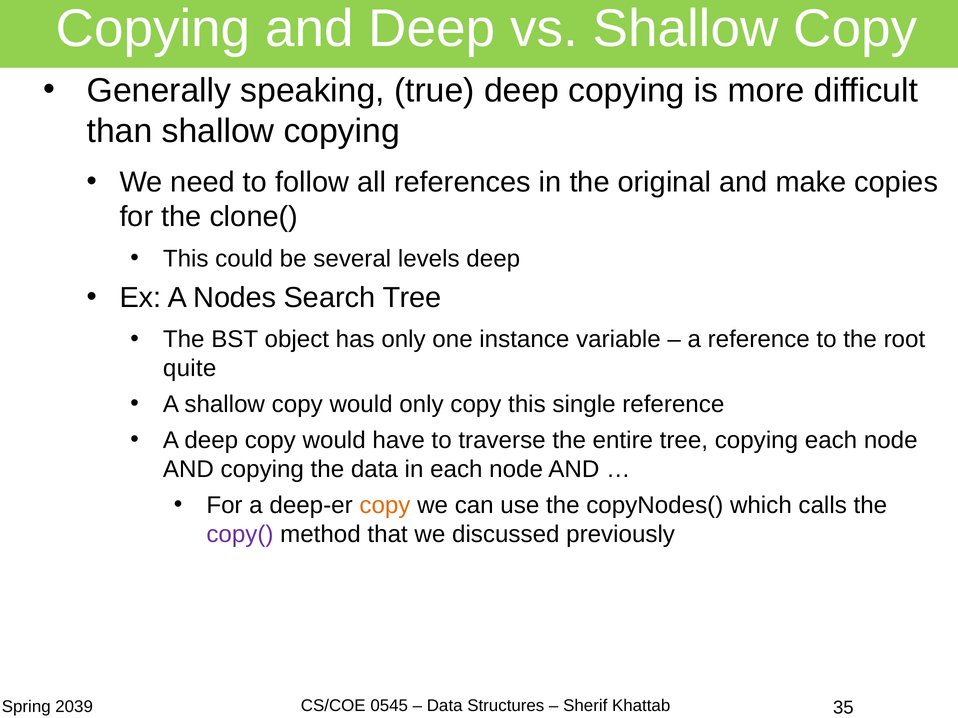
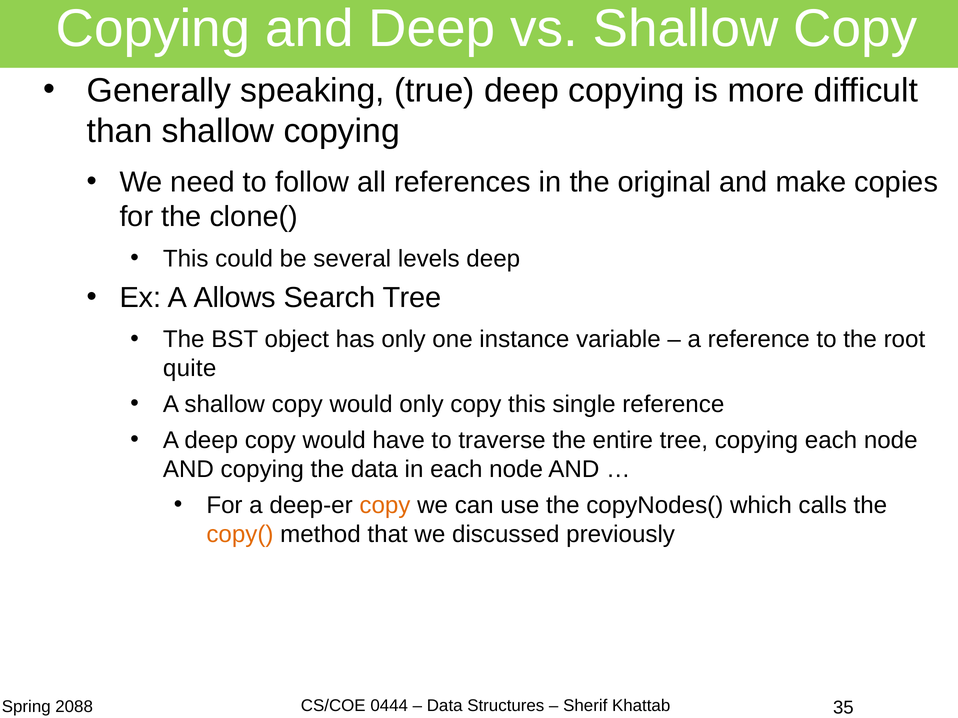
Nodes: Nodes -> Allows
copy( colour: purple -> orange
2039: 2039 -> 2088
0545: 0545 -> 0444
